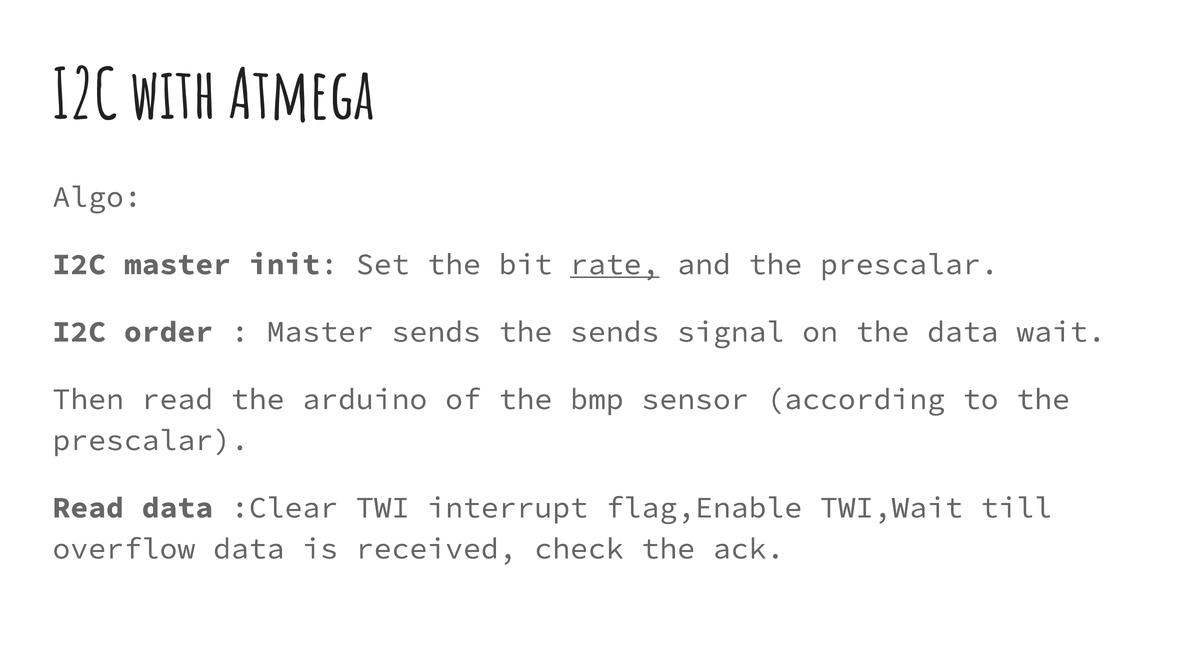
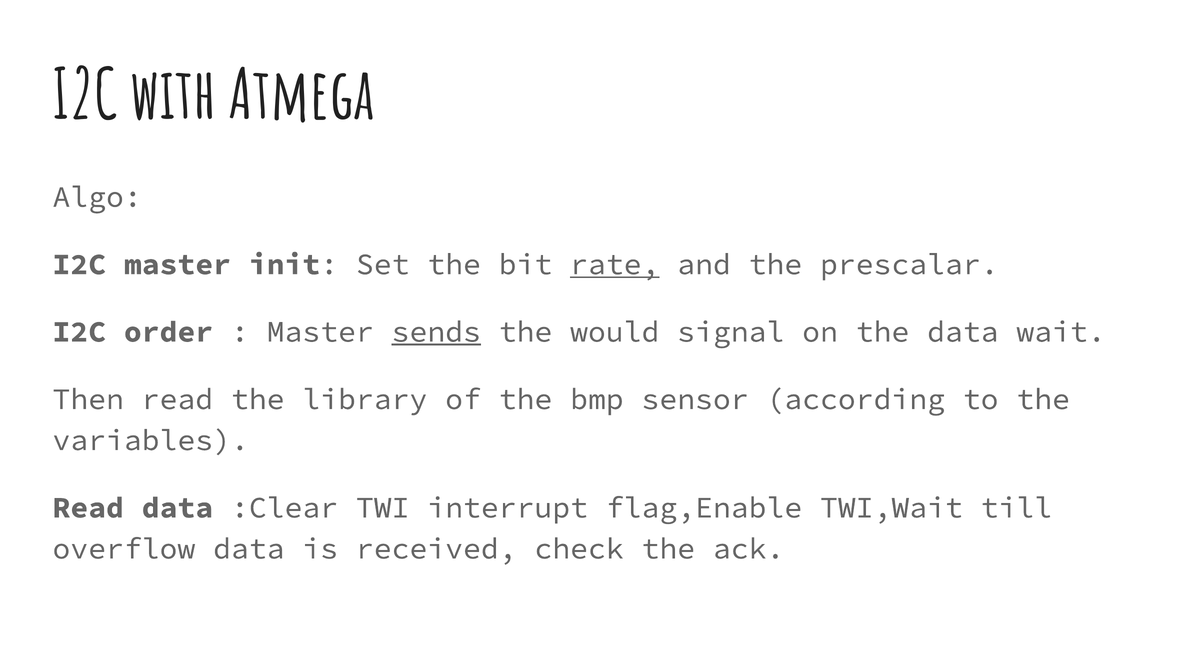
sends at (436, 332) underline: none -> present
the sends: sends -> would
arduino: arduino -> library
prescalar at (151, 441): prescalar -> variables
